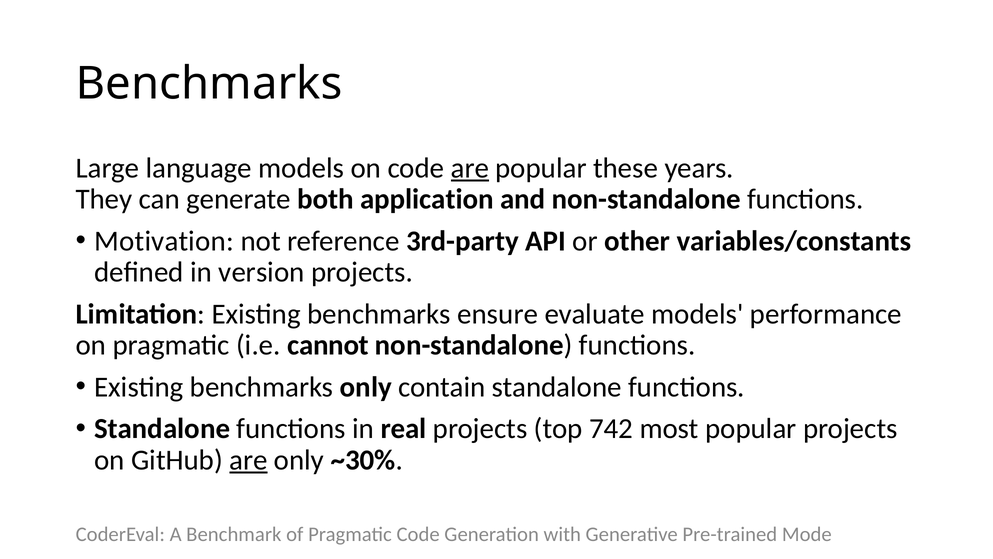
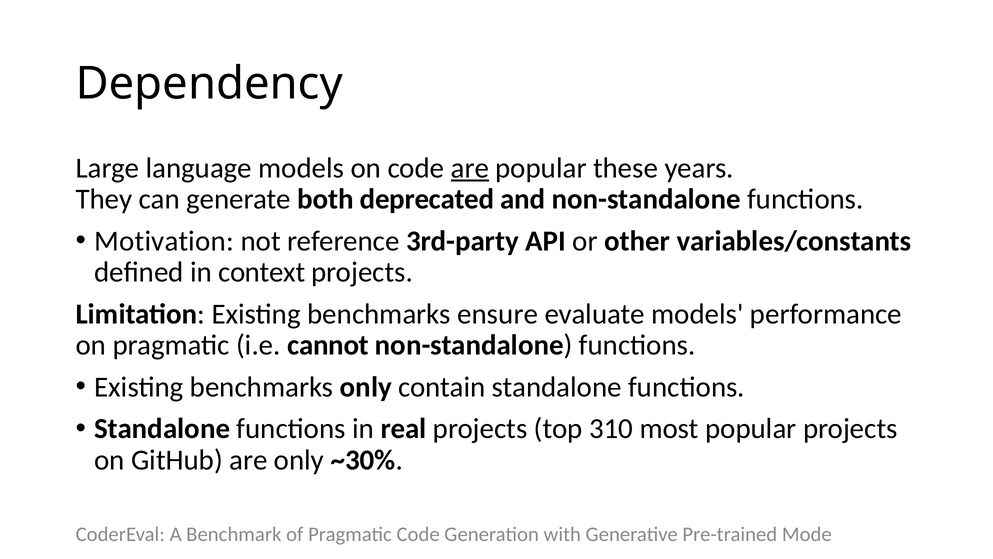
Benchmarks at (209, 83): Benchmarks -> Dependency
application: application -> deprecated
version: version -> context
742: 742 -> 310
are at (248, 460) underline: present -> none
